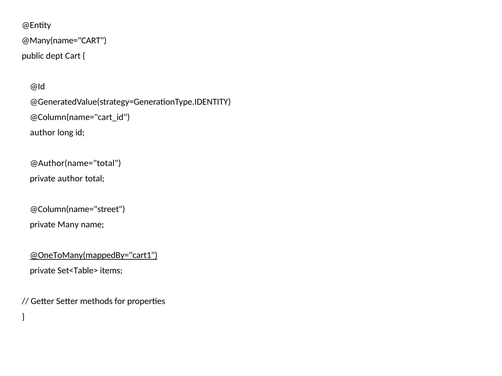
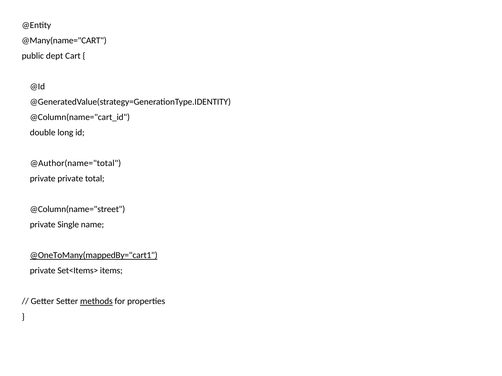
author at (43, 133): author -> double
private author: author -> private
Many: Many -> Single
Set<Table>: Set<Table> -> Set<Items>
methods underline: none -> present
